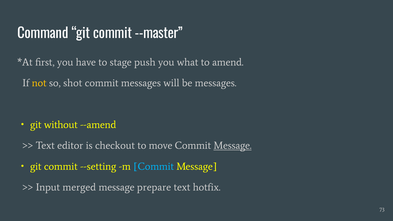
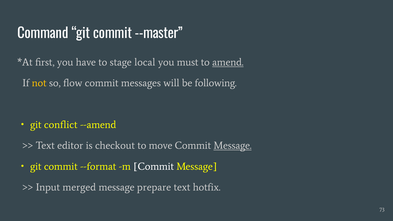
push: push -> local
what: what -> must
amend underline: none -> present
shot: shot -> flow
be messages: messages -> following
without: without -> conflict
--setting: --setting -> --format
Commit at (154, 166) colour: light blue -> white
